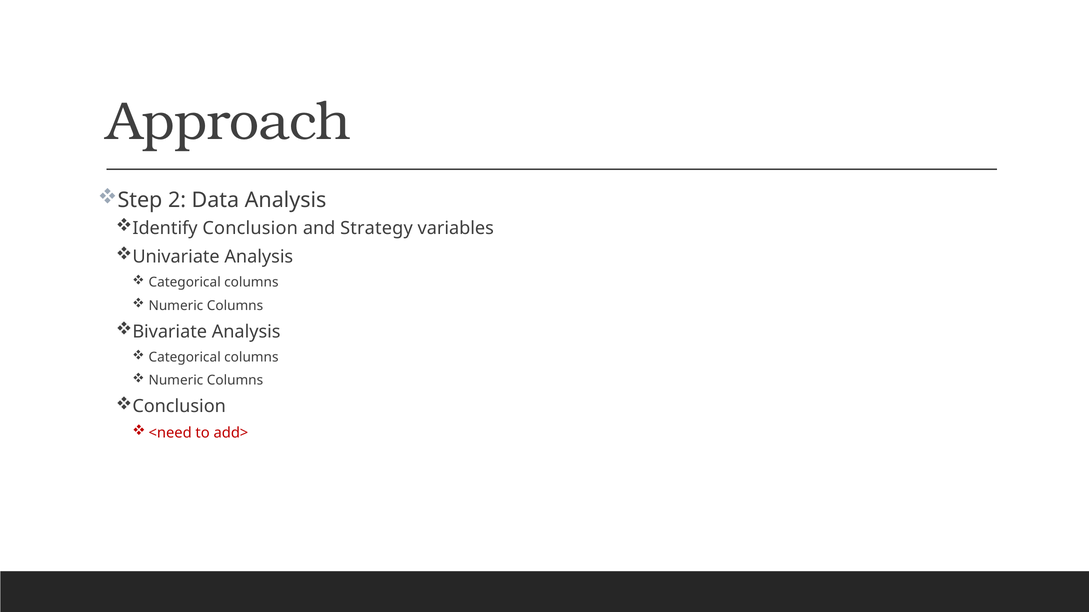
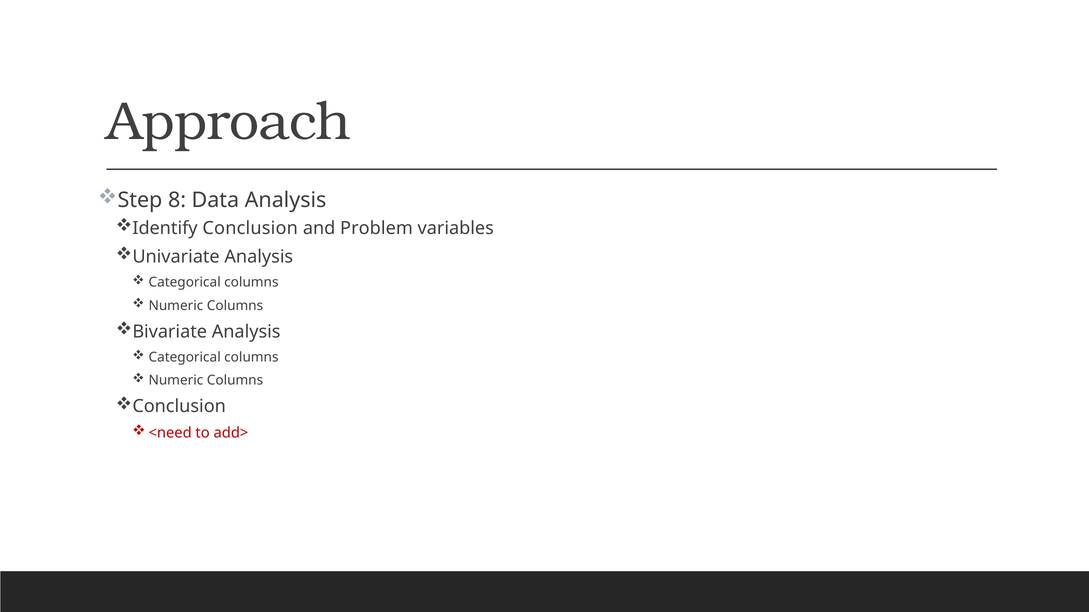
2: 2 -> 8
Strategy: Strategy -> Problem
